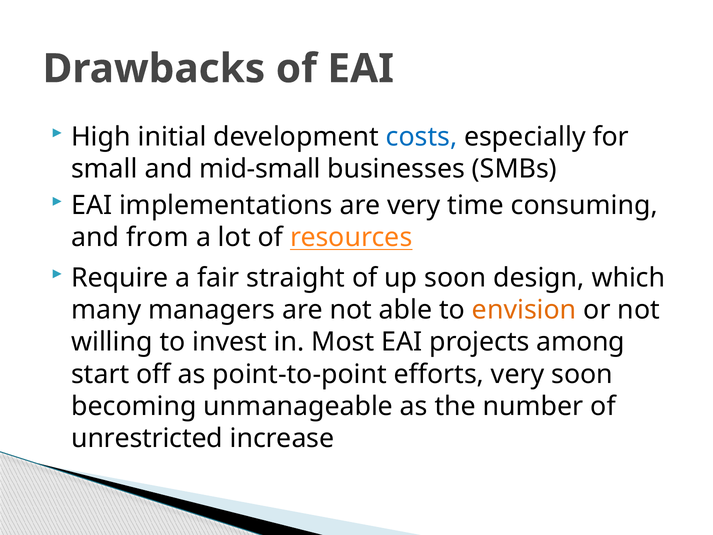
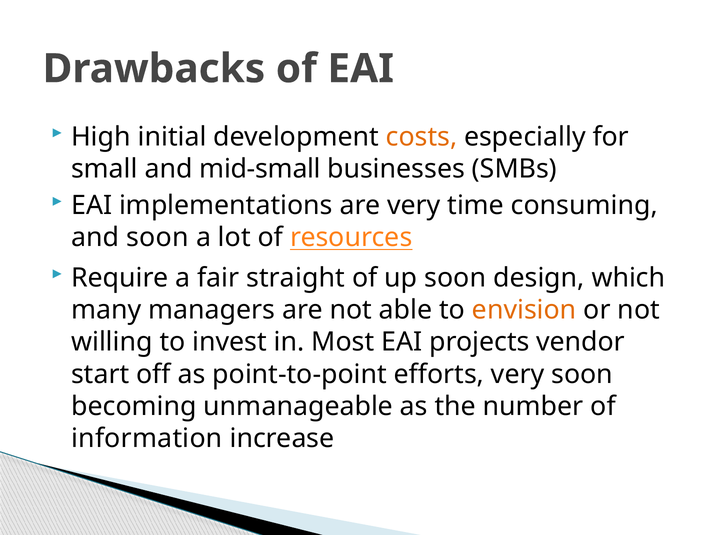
costs colour: blue -> orange
and from: from -> soon
among: among -> vendor
unrestricted: unrestricted -> information
